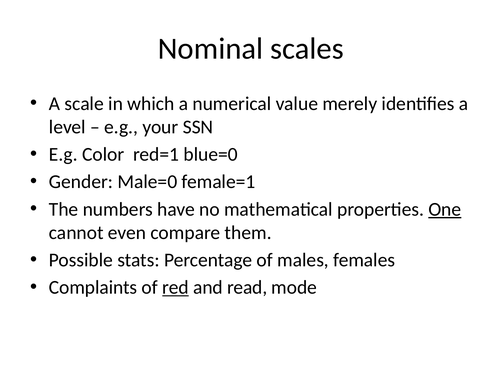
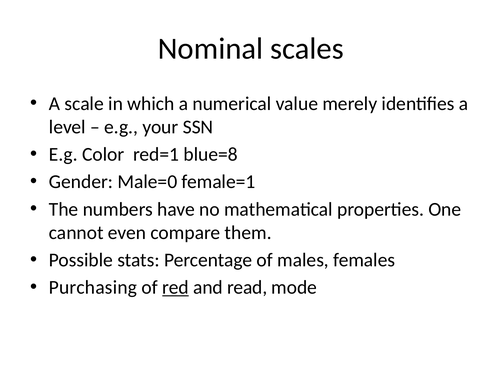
blue=0: blue=0 -> blue=8
One underline: present -> none
Complaints: Complaints -> Purchasing
